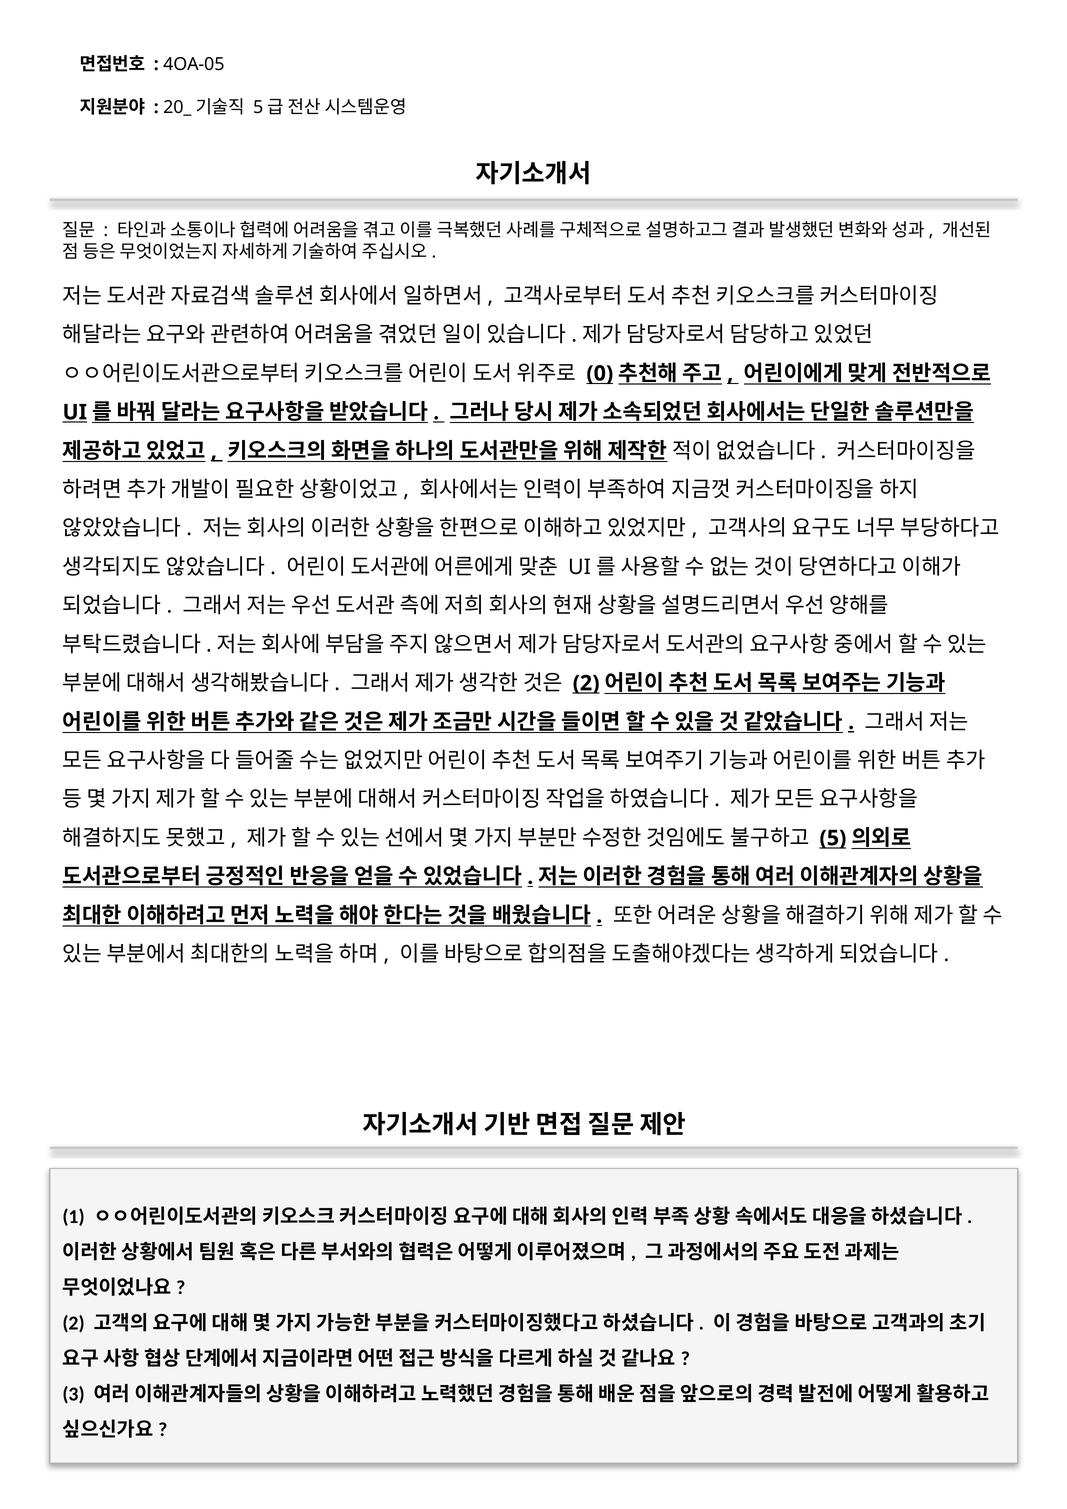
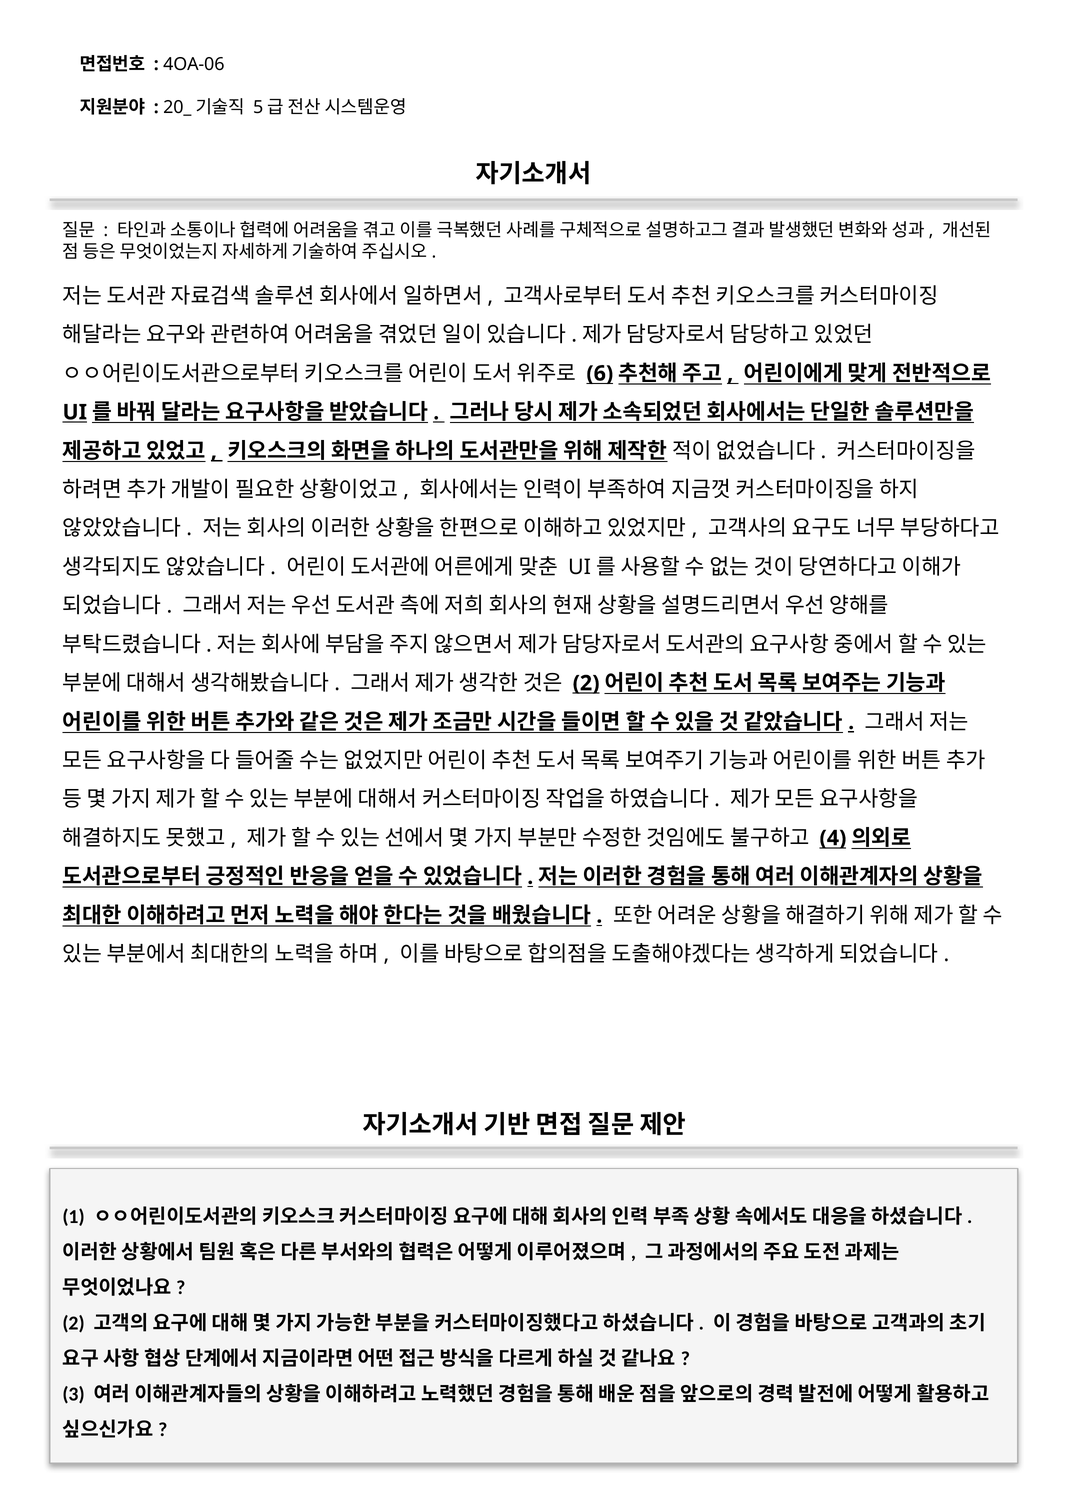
4OA-05: 4OA-05 -> 4OA-06
0: 0 -> 6
5: 5 -> 4
